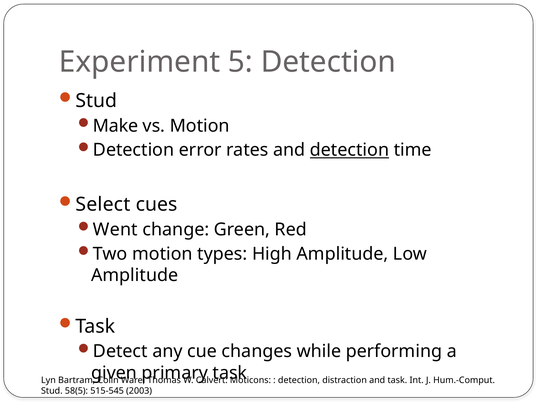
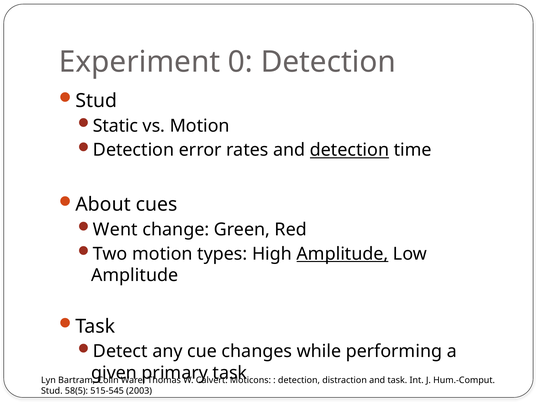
5: 5 -> 0
Make: Make -> Static
Select: Select -> About
Amplitude at (342, 254) underline: none -> present
